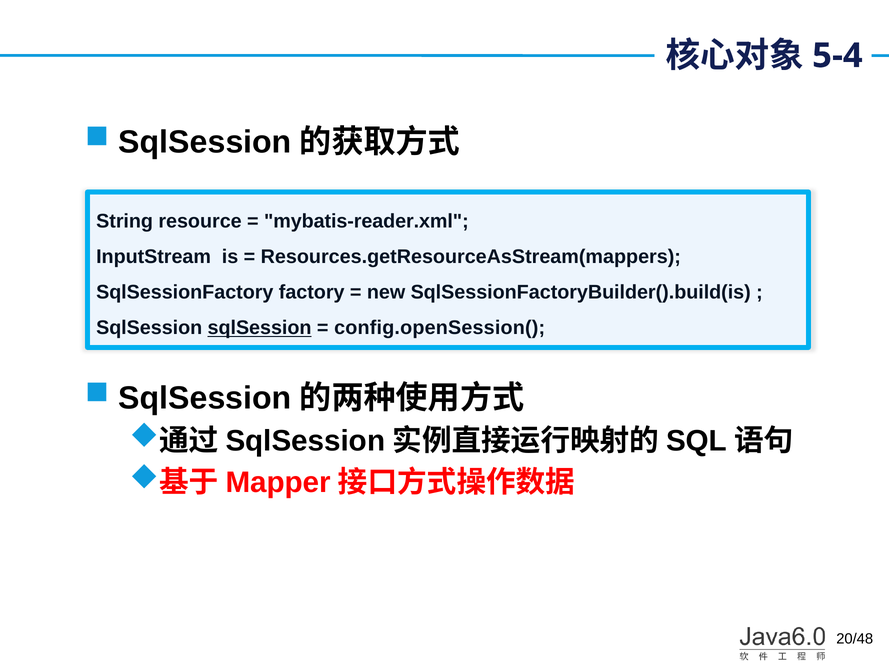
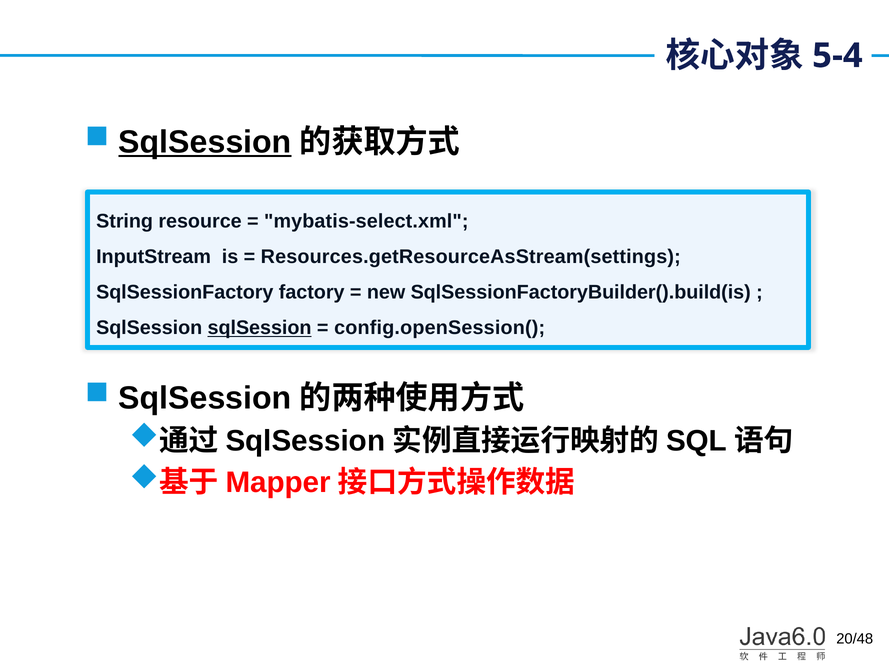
SqlSession at (205, 142) underline: none -> present
mybatis-reader.xml: mybatis-reader.xml -> mybatis-select.xml
Resources.getResourceAsStream(mappers: Resources.getResourceAsStream(mappers -> Resources.getResourceAsStream(settings
